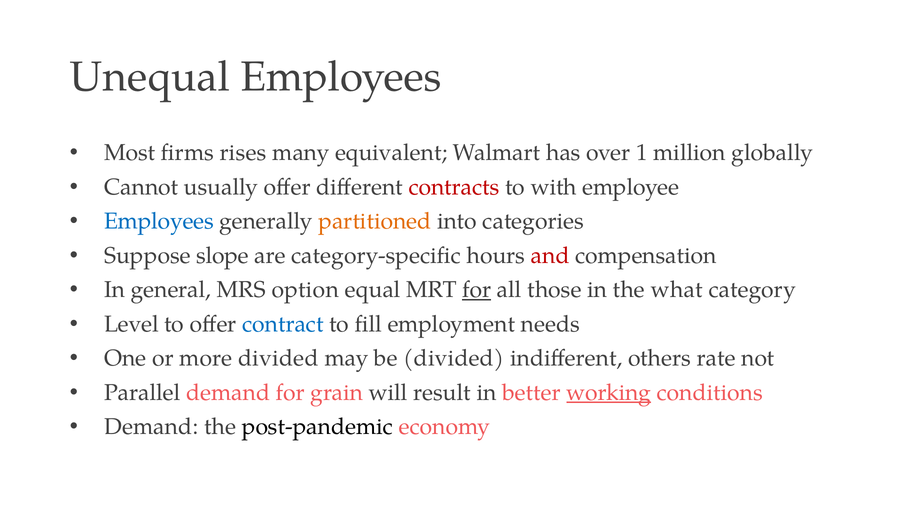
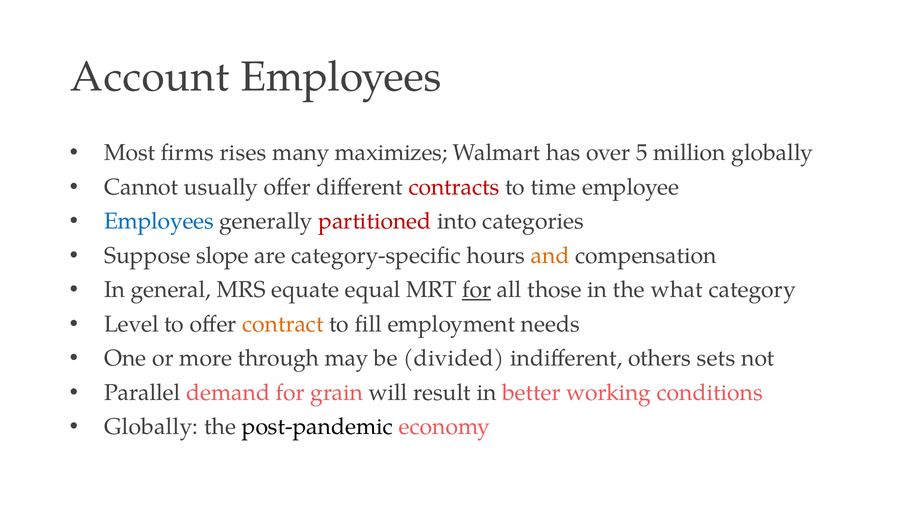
Unequal: Unequal -> Account
equivalent: equivalent -> maximizes
1: 1 -> 5
with: with -> time
partitioned colour: orange -> red
and colour: red -> orange
option: option -> equate
contract colour: blue -> orange
more divided: divided -> through
rate: rate -> sets
working underline: present -> none
Demand at (151, 427): Demand -> Globally
